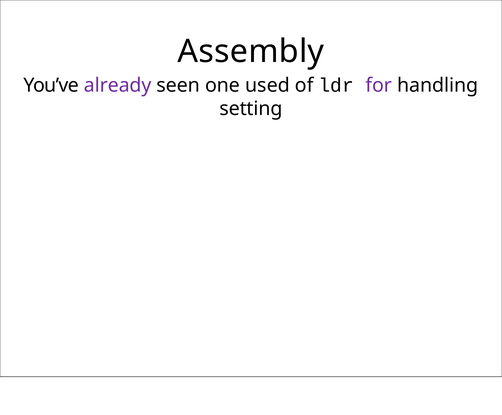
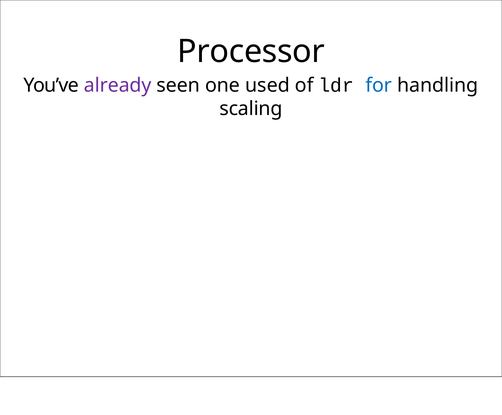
Assembly: Assembly -> Processor
for colour: purple -> blue
setting: setting -> scaling
